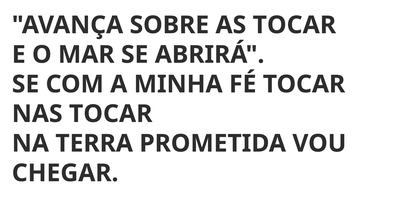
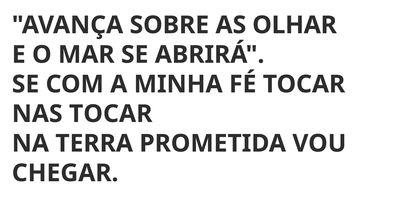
AS TOCAR: TOCAR -> OLHAR
